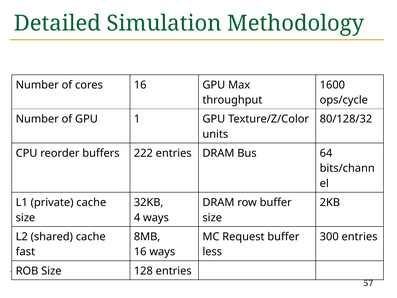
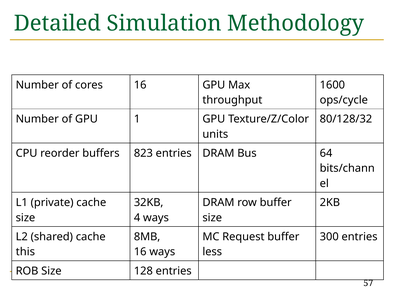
222: 222 -> 823
fast: fast -> this
